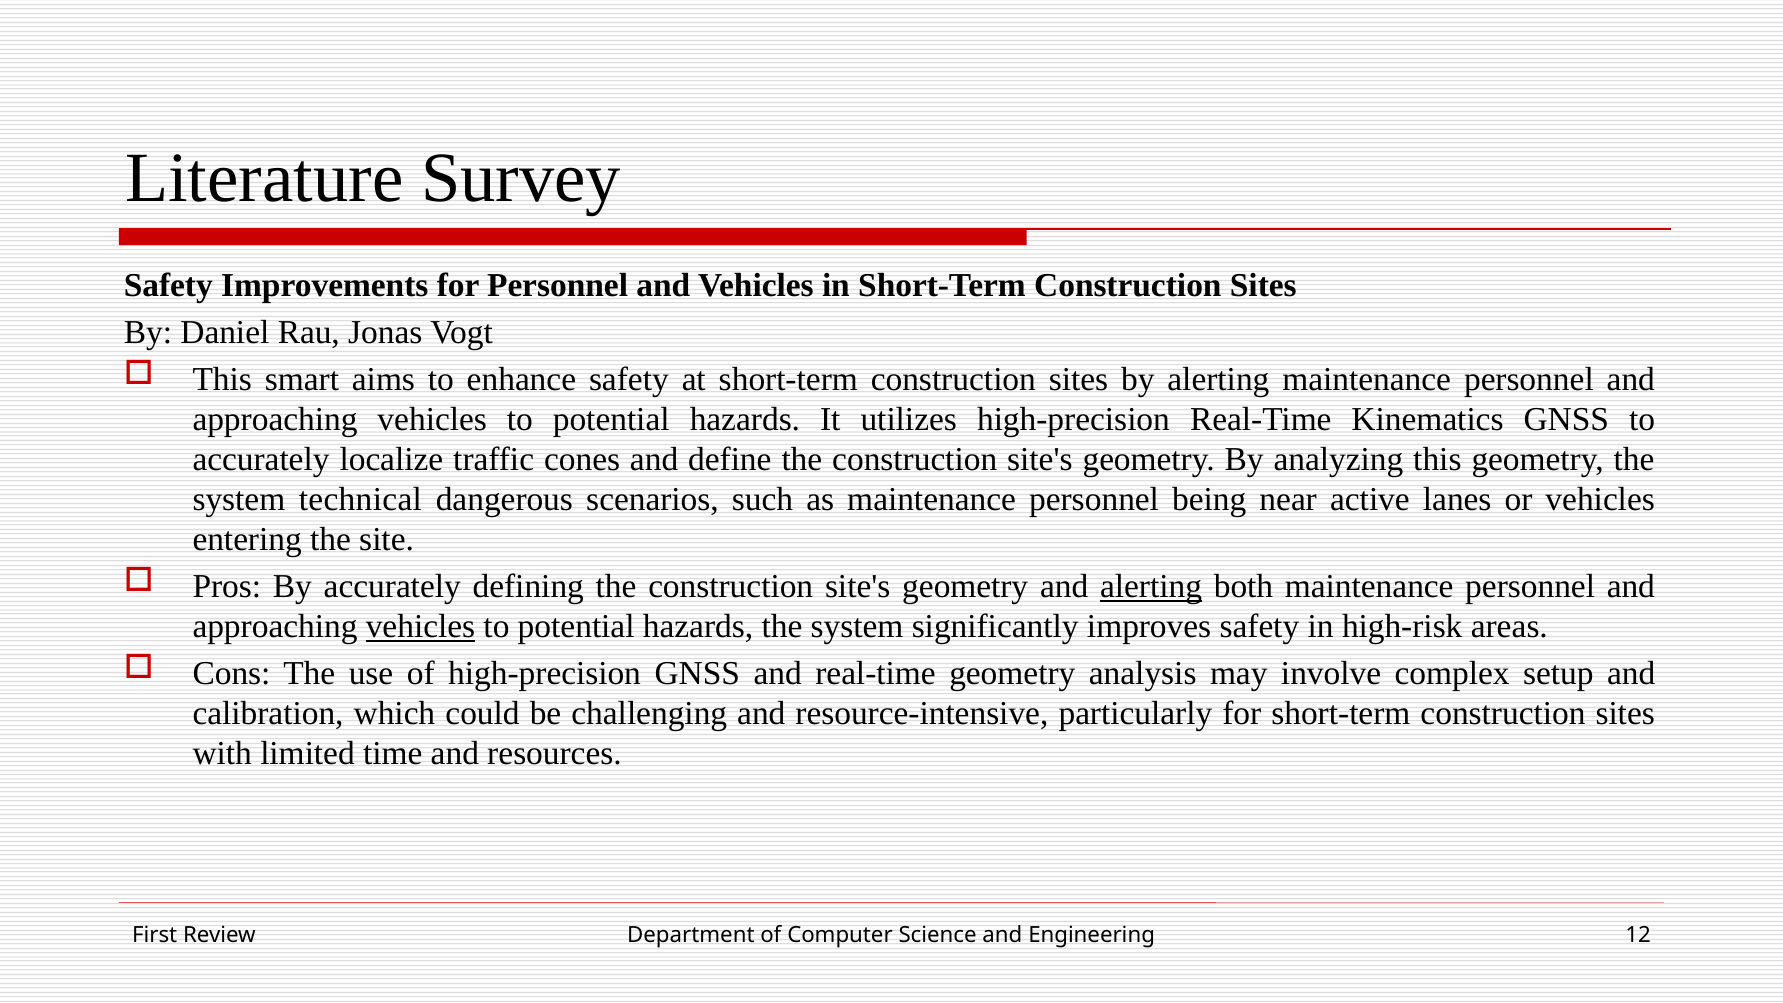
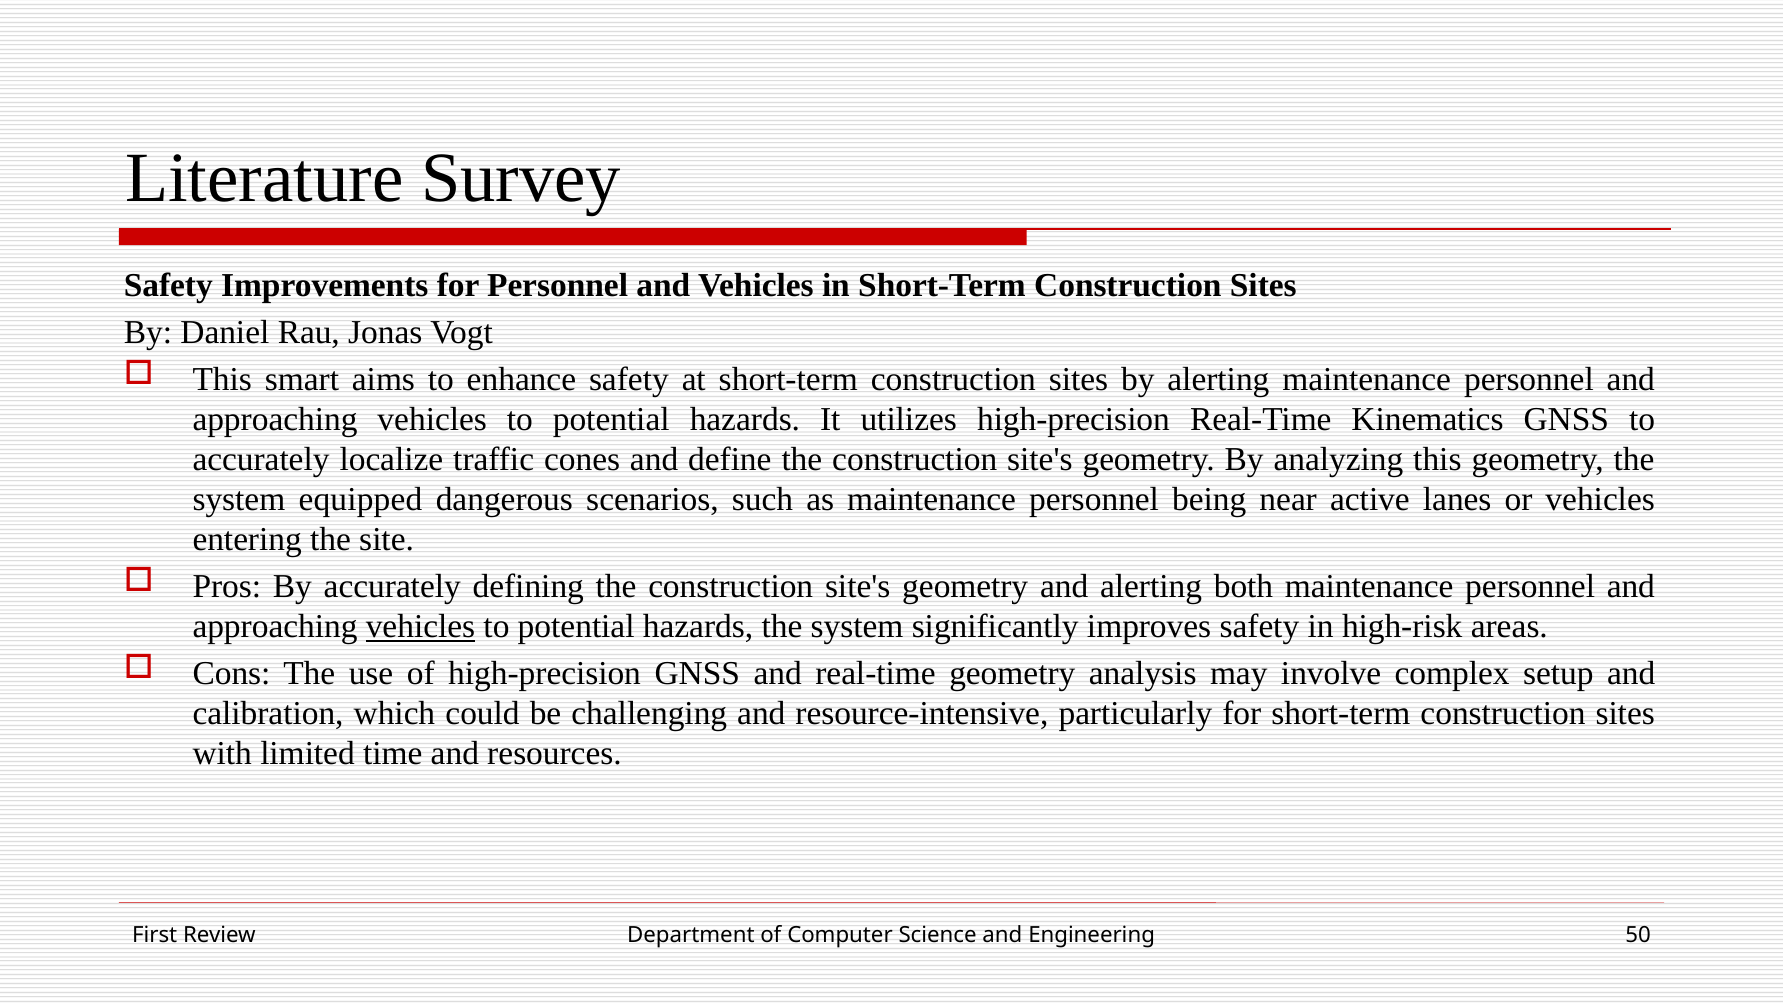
technical: technical -> equipped
alerting at (1151, 586) underline: present -> none
12: 12 -> 50
